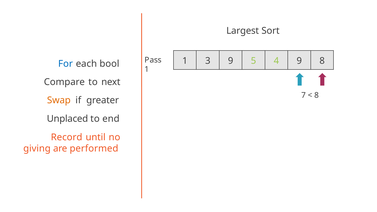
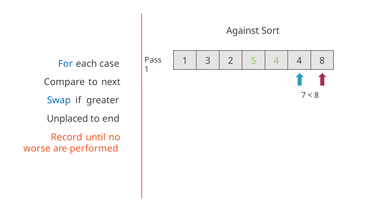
Largest: Largest -> Against
3 9: 9 -> 2
4 9: 9 -> 4
bool: bool -> case
Swap colour: orange -> blue
giving: giving -> worse
